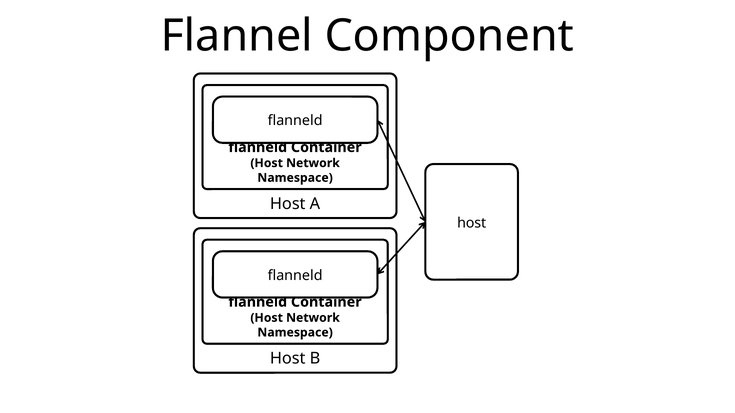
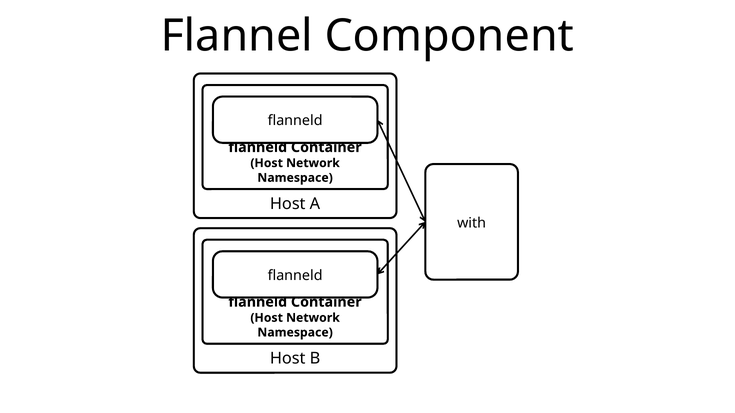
host at (472, 223): host -> with
